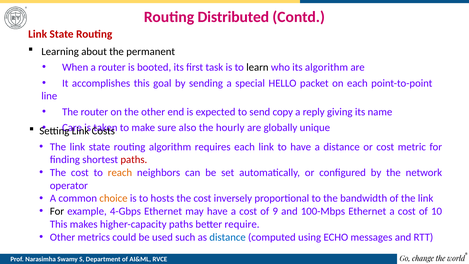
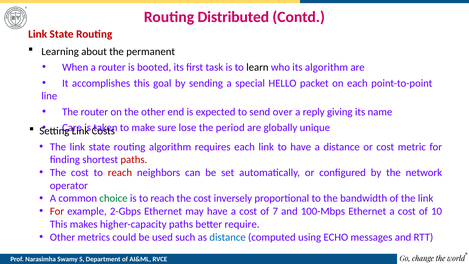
copy: copy -> over
also: also -> lose
hourly: hourly -> period
reach at (120, 172) colour: orange -> red
choice colour: orange -> green
is to hosts: hosts -> reach
For at (57, 211) colour: black -> red
4-Gbps: 4-Gbps -> 2-Gbps
9: 9 -> 7
